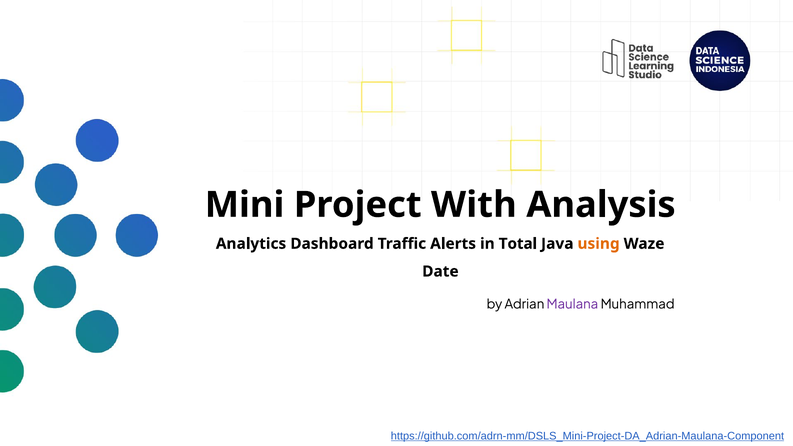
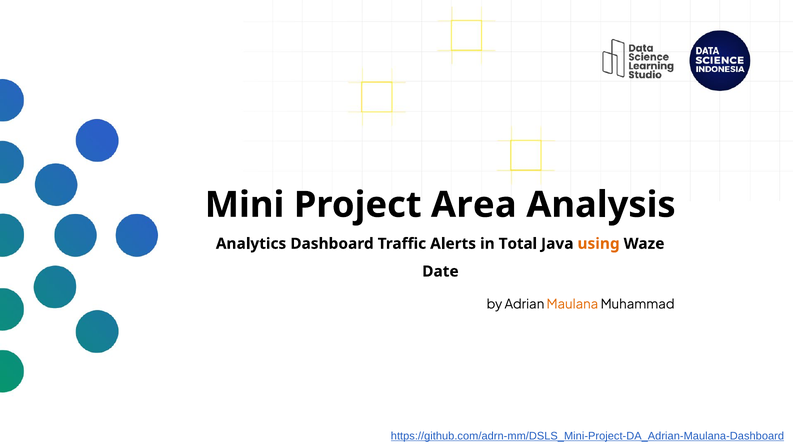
With: With -> Area
Maulana colour: purple -> orange
https://github.com/adrn-mm/DSLS_Mini-Project-DA_Adrian-Maulana-Component: https://github.com/adrn-mm/DSLS_Mini-Project-DA_Adrian-Maulana-Component -> https://github.com/adrn-mm/DSLS_Mini-Project-DA_Adrian-Maulana-Dashboard
